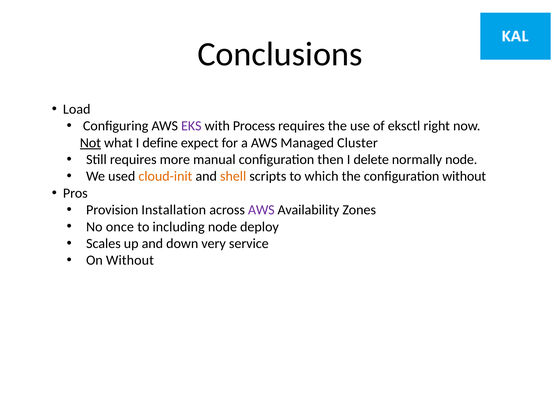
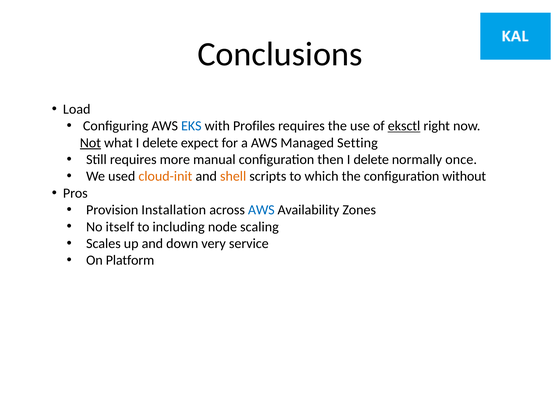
EKS colour: purple -> blue
Process: Process -> Profiles
eksctl underline: none -> present
what I define: define -> delete
Cluster: Cluster -> Setting
normally node: node -> once
AWS at (261, 210) colour: purple -> blue
once: once -> itself
deploy: deploy -> scaling
On Without: Without -> Platform
